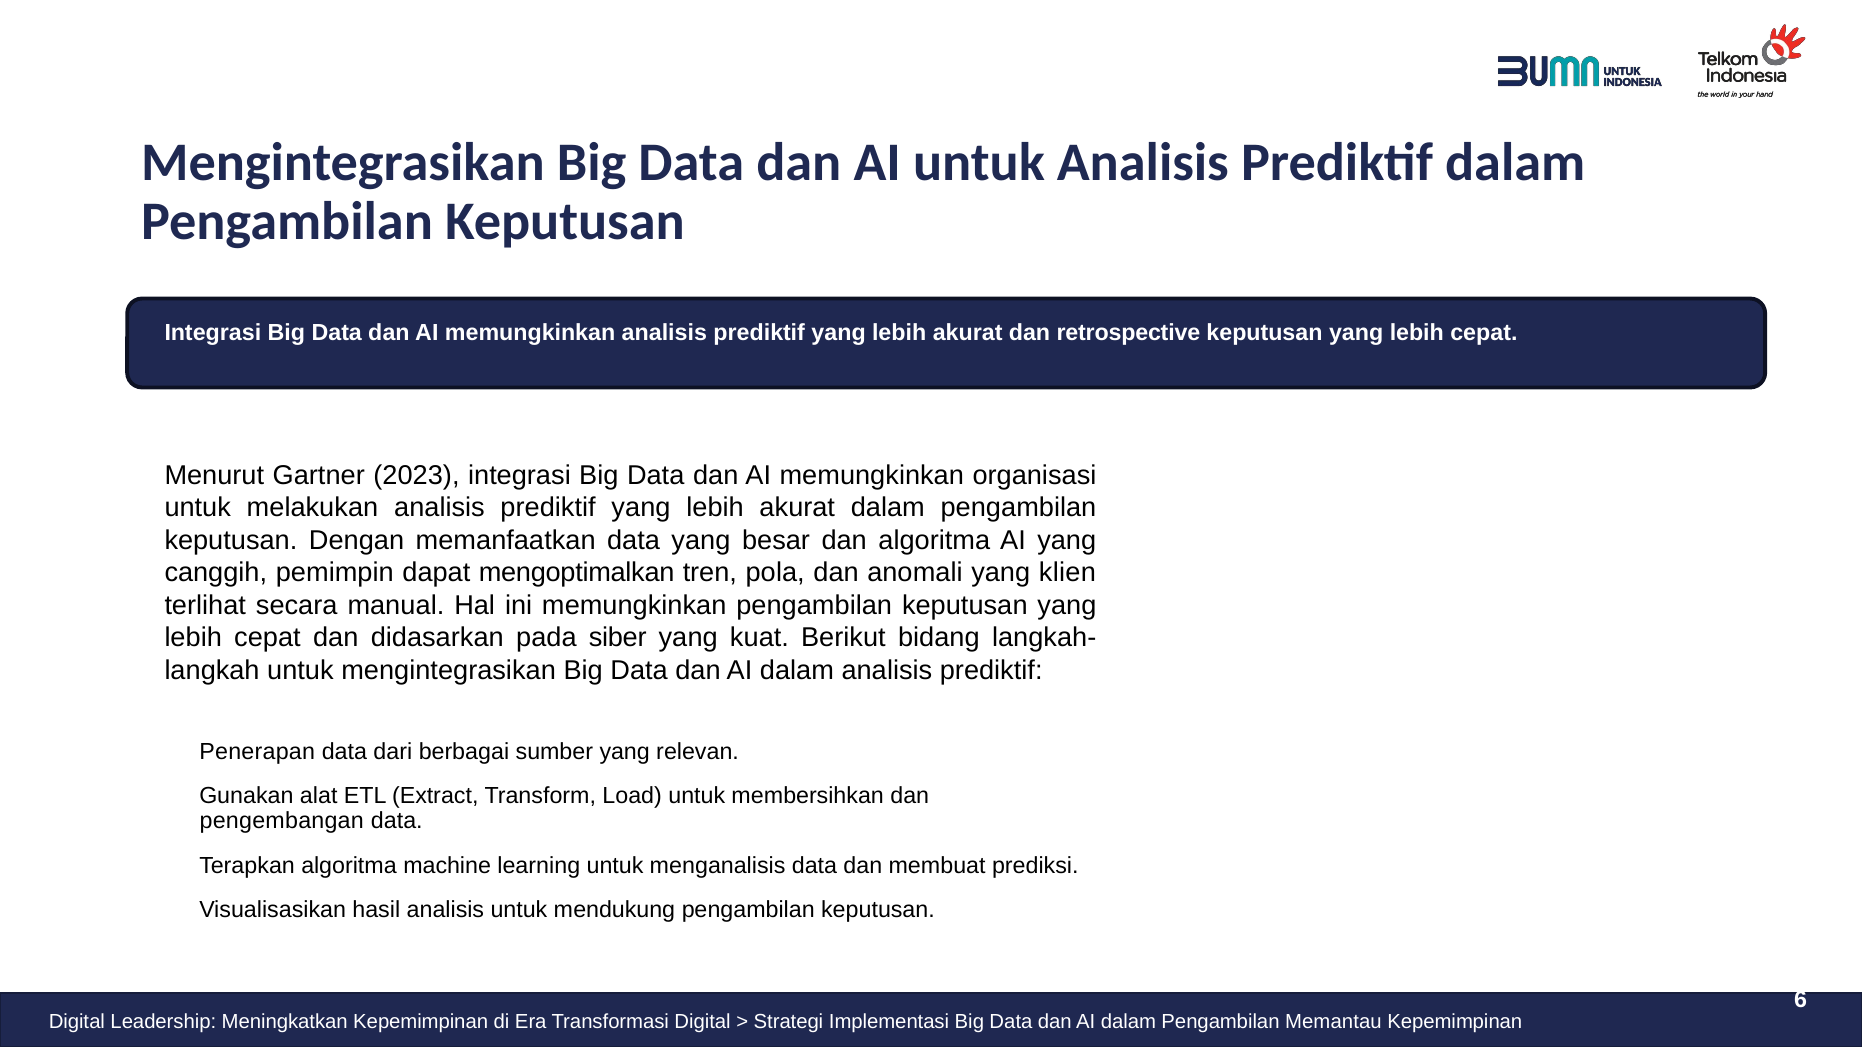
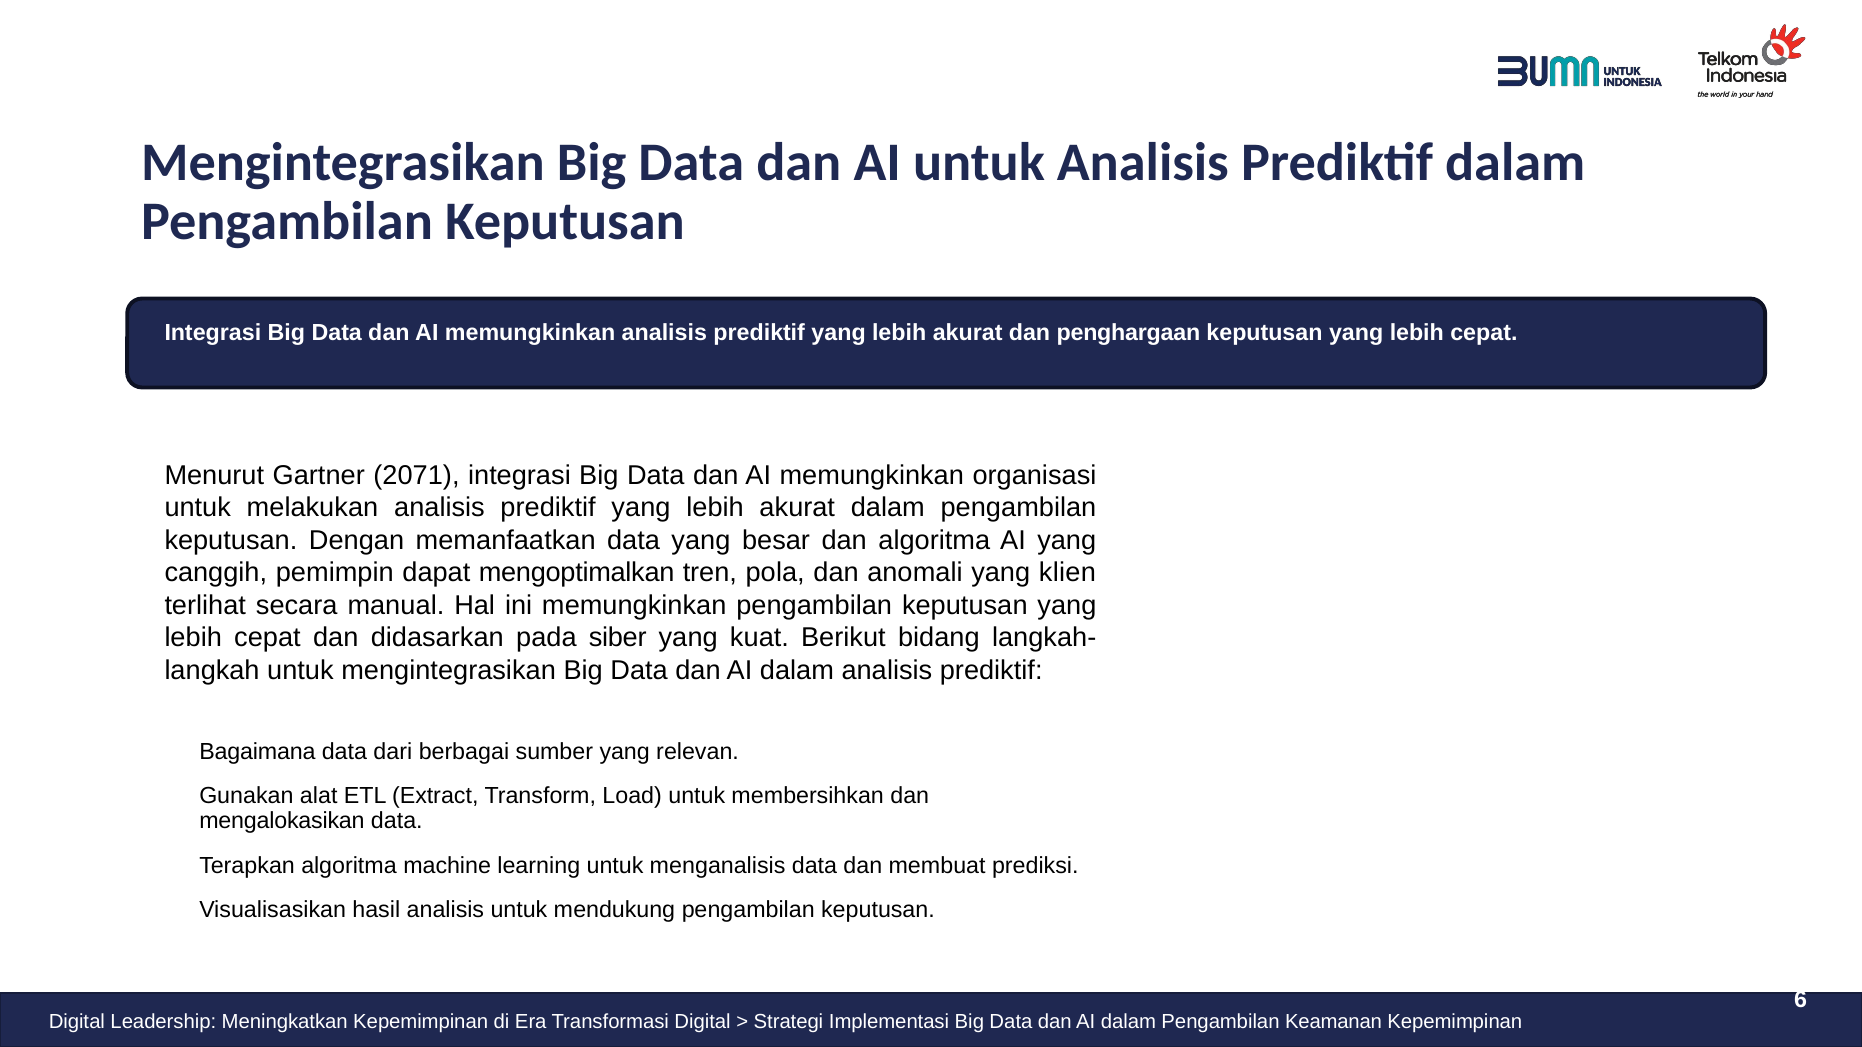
retrospective: retrospective -> penghargaan
2023: 2023 -> 2071
Penerapan: Penerapan -> Bagaimana
pengembangan: pengembangan -> mengalokasikan
Memantau: Memantau -> Keamanan
